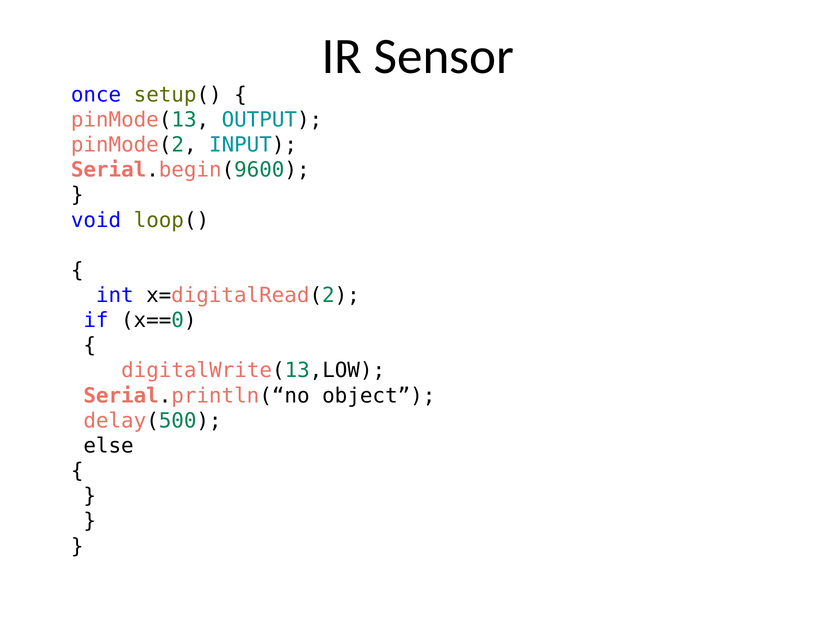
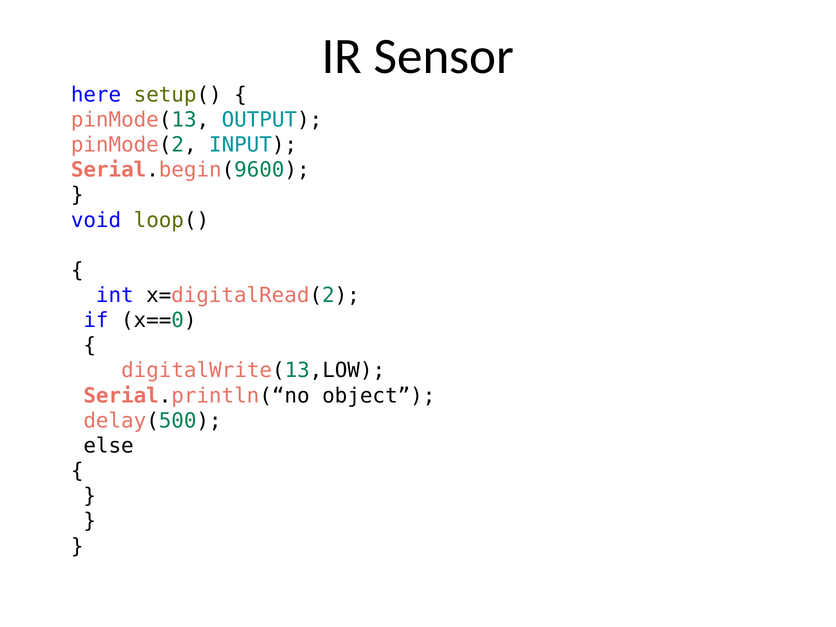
once: once -> here
